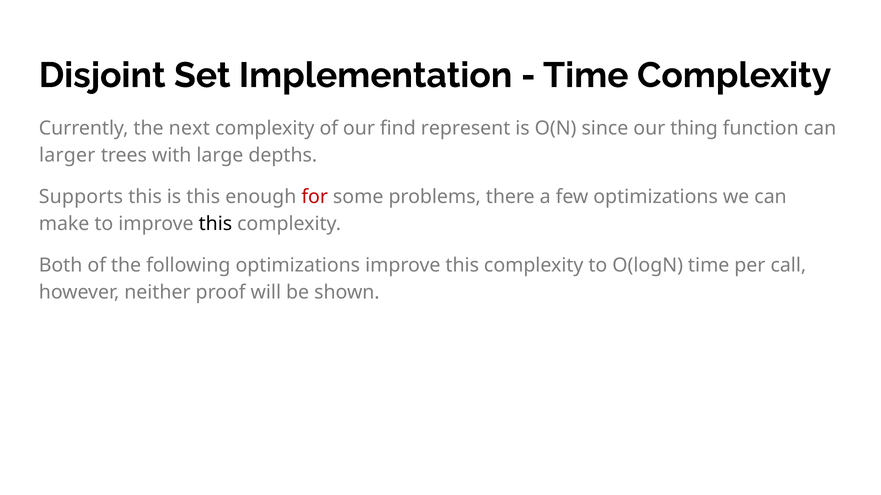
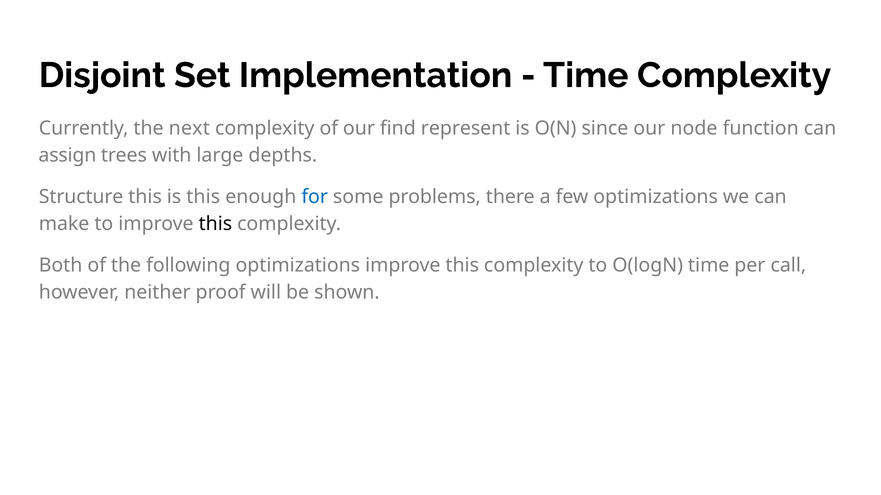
thing: thing -> node
larger: larger -> assign
Supports: Supports -> Structure
for colour: red -> blue
